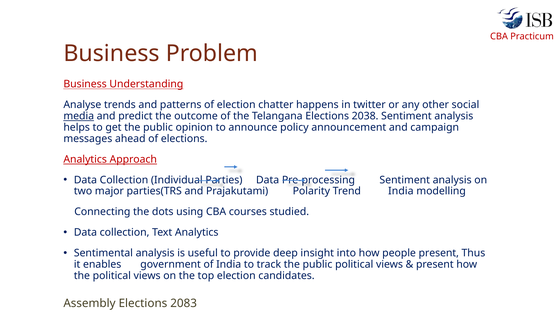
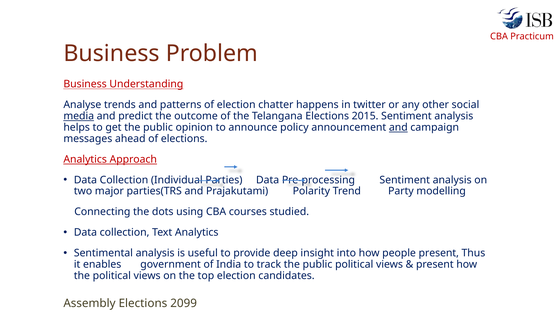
2038: 2038 -> 2015
and at (398, 127) underline: none -> present
Trend India: India -> Party
2083: 2083 -> 2099
